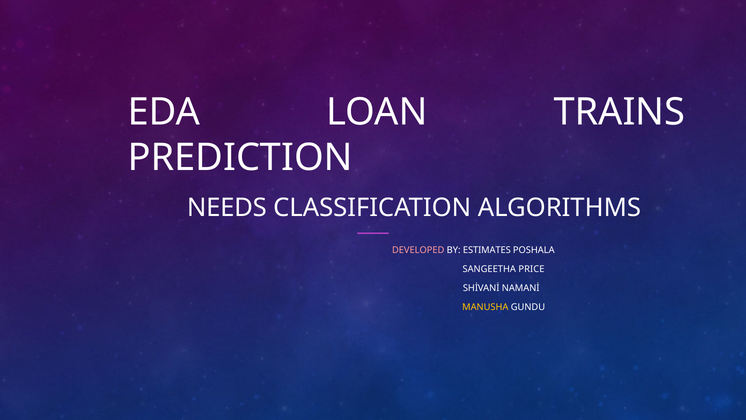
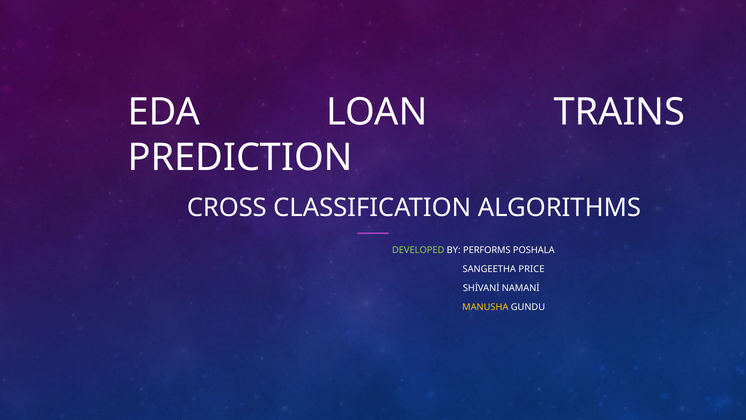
NEEDS: NEEDS -> CROSS
DEVELOPED colour: pink -> light green
ESTIMATES: ESTIMATES -> PERFORMS
